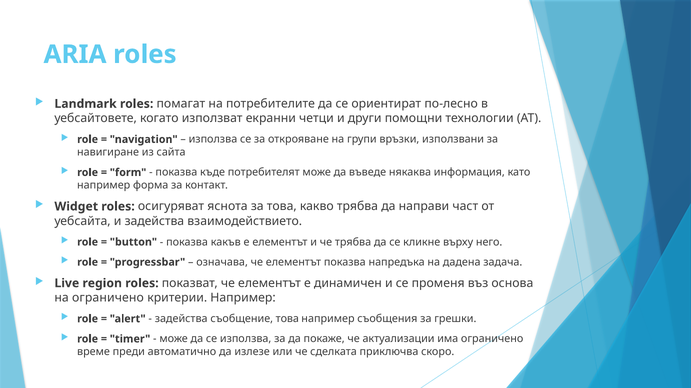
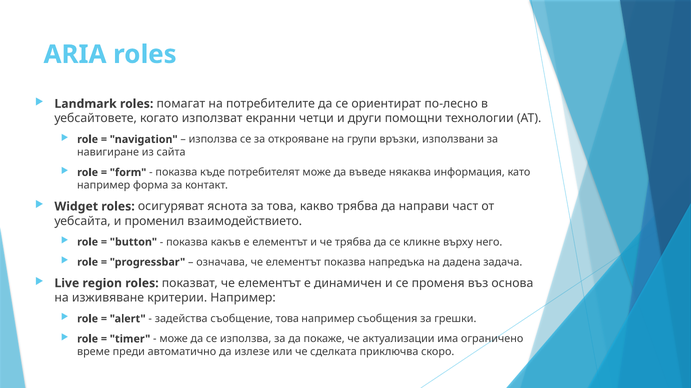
и задейства: задейства -> променил
на ограничено: ограничено -> изживяване
